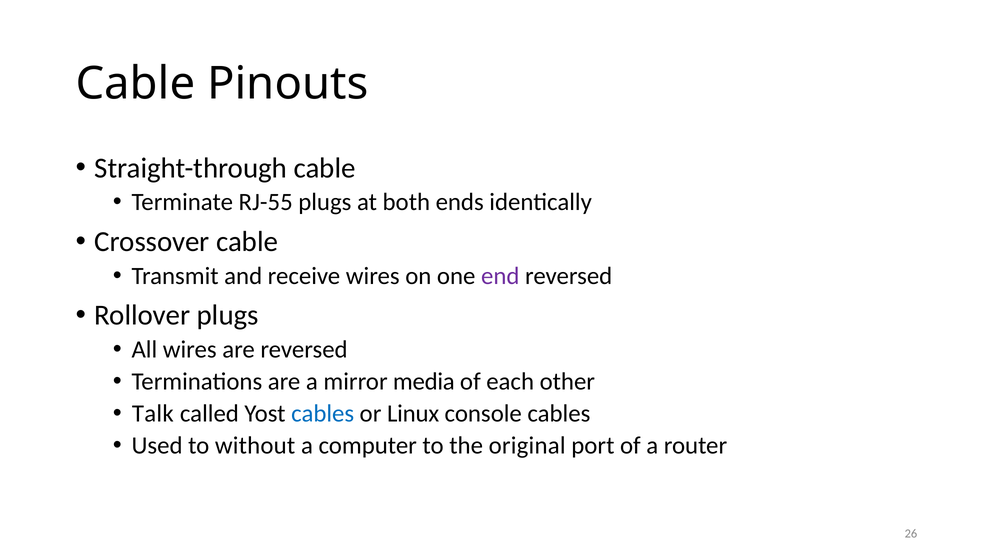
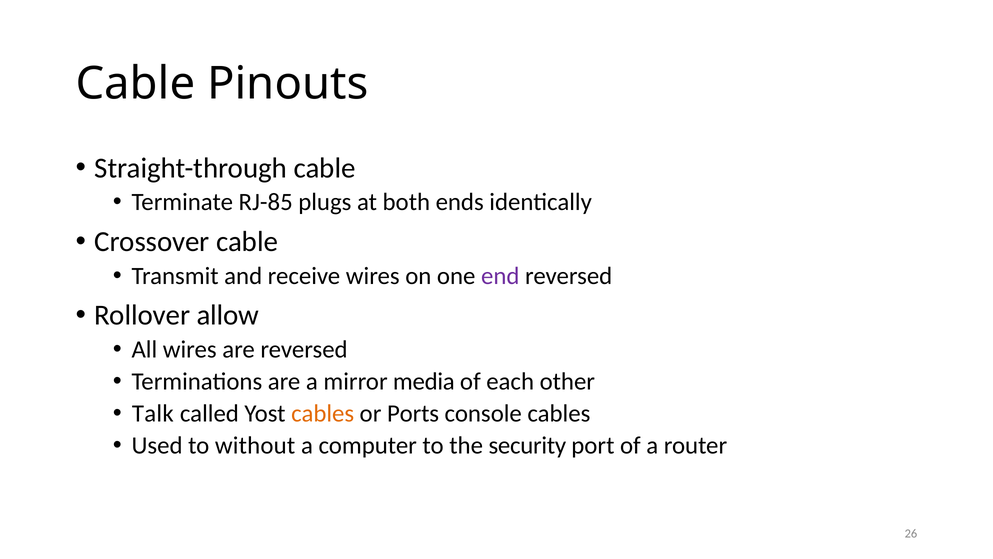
RJ-55: RJ-55 -> RJ-85
Rollover plugs: plugs -> allow
cables at (323, 413) colour: blue -> orange
Linux: Linux -> Ports
original: original -> security
